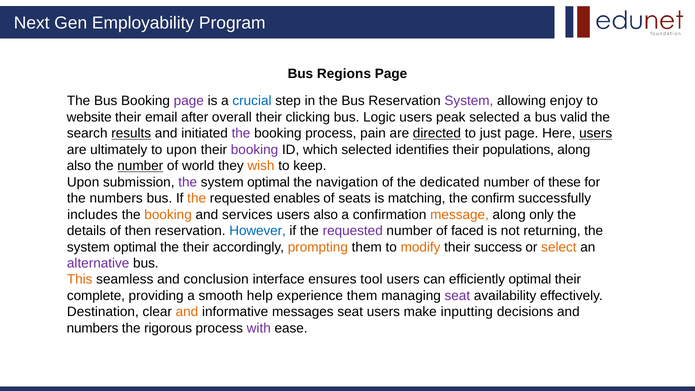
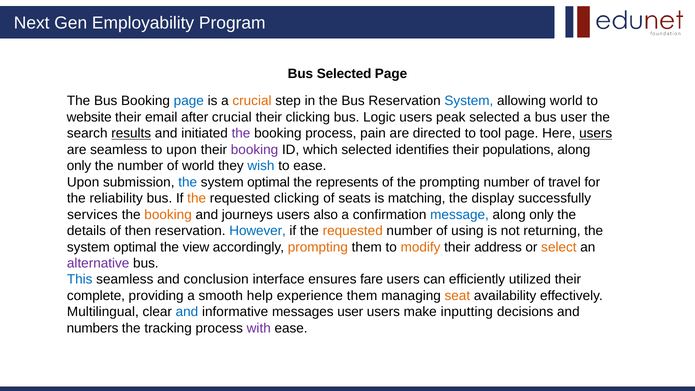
Bus Regions: Regions -> Selected
page at (189, 101) colour: purple -> blue
crucial at (252, 101) colour: blue -> orange
System at (469, 101) colour: purple -> blue
allowing enjoy: enjoy -> world
after overall: overall -> crucial
bus valid: valid -> user
directed underline: present -> none
just: just -> tool
are ultimately: ultimately -> seamless
also at (79, 166): also -> only
number at (140, 166) underline: present -> none
wish colour: orange -> blue
to keep: keep -> ease
the at (188, 182) colour: purple -> blue
navigation: navigation -> represents
the dedicated: dedicated -> prompting
these: these -> travel
the numbers: numbers -> reliability
requested enables: enables -> clicking
confirm: confirm -> display
includes: includes -> services
services: services -> journeys
message colour: orange -> blue
requested at (353, 231) colour: purple -> orange
faced: faced -> using
the their: their -> view
success: success -> address
This colour: orange -> blue
tool: tool -> fare
efficiently optimal: optimal -> utilized
seat at (457, 296) colour: purple -> orange
Destination: Destination -> Multilingual
and at (187, 312) colour: orange -> blue
messages seat: seat -> user
rigorous: rigorous -> tracking
